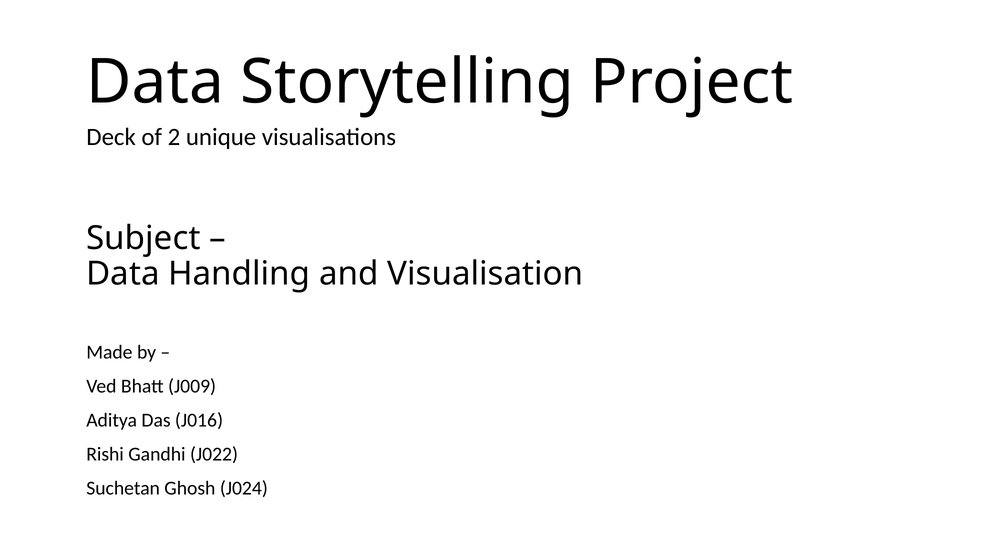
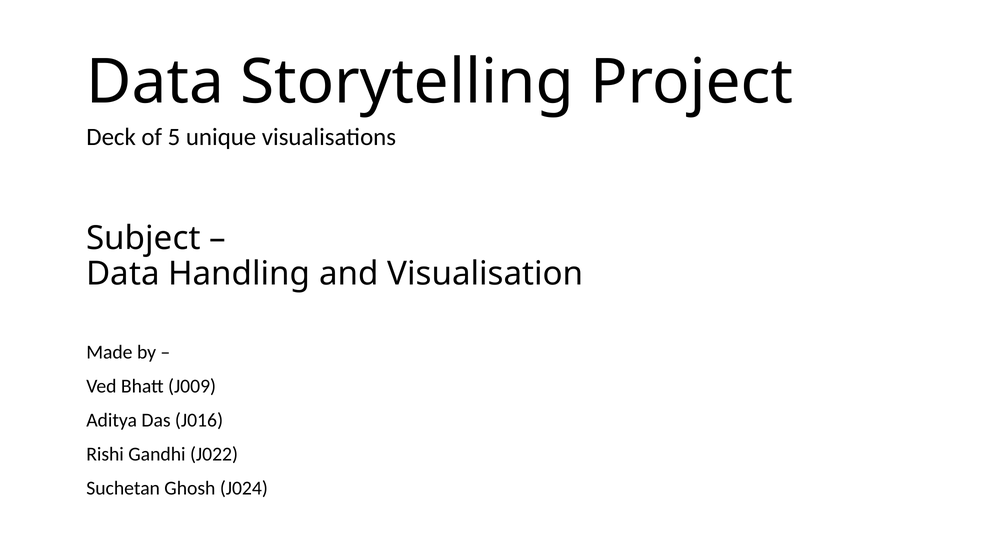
2: 2 -> 5
